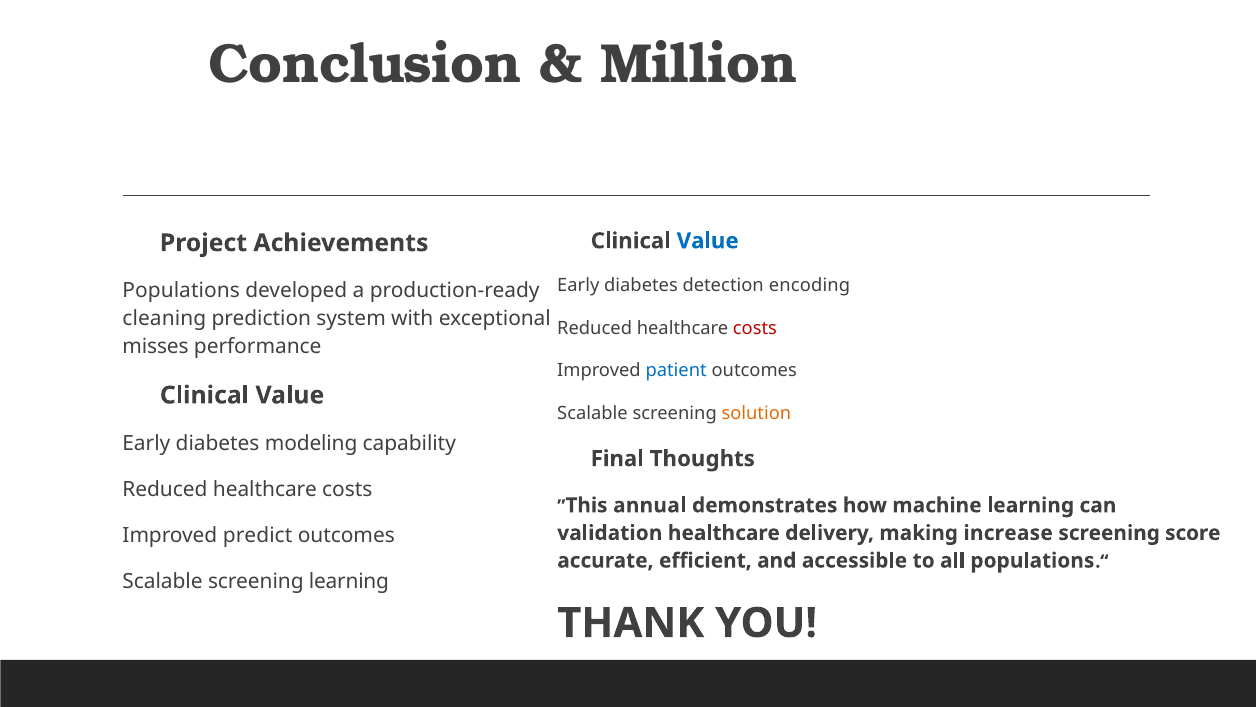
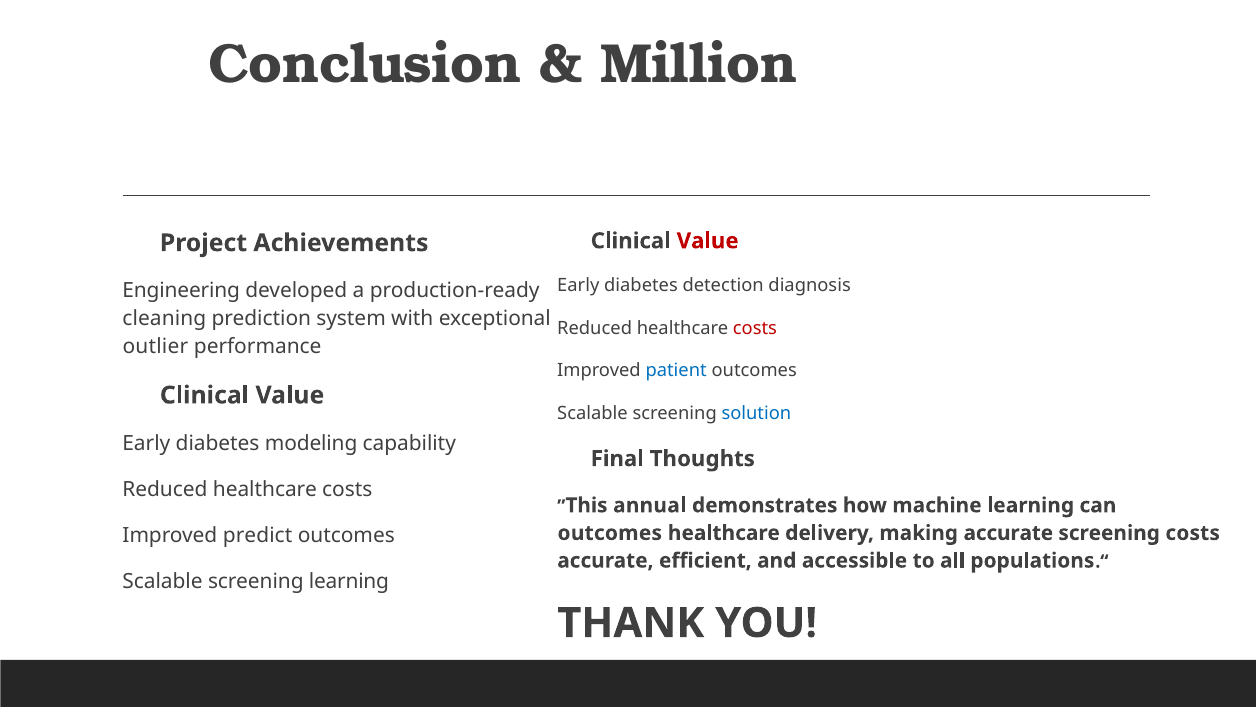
Value at (708, 241) colour: blue -> red
encoding: encoding -> diagnosis
Populations: Populations -> Engineering
misses: misses -> outlier
solution colour: orange -> blue
validation at (610, 533): validation -> outcomes
making increase: increase -> accurate
screening score: score -> costs
